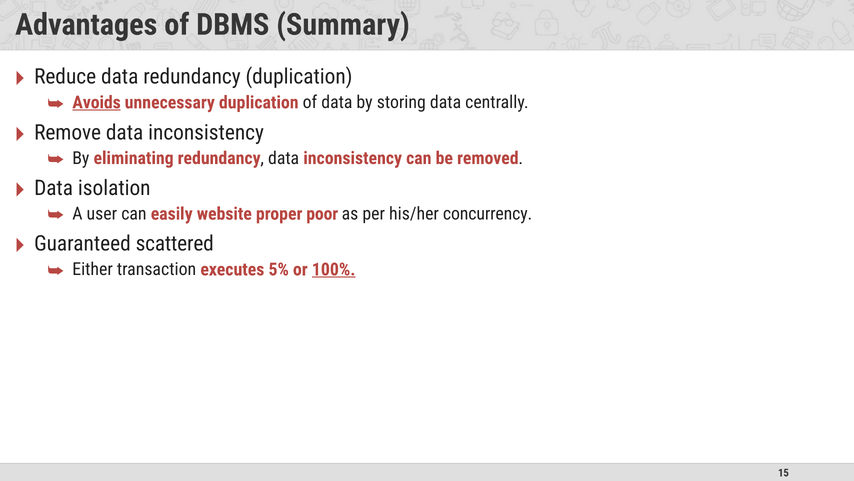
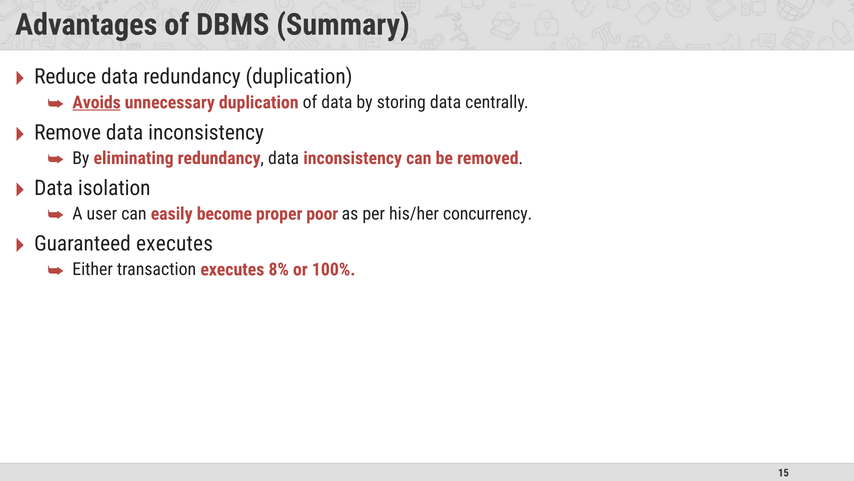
website: website -> become
Guaranteed scattered: scattered -> executes
5%: 5% -> 8%
100% underline: present -> none
